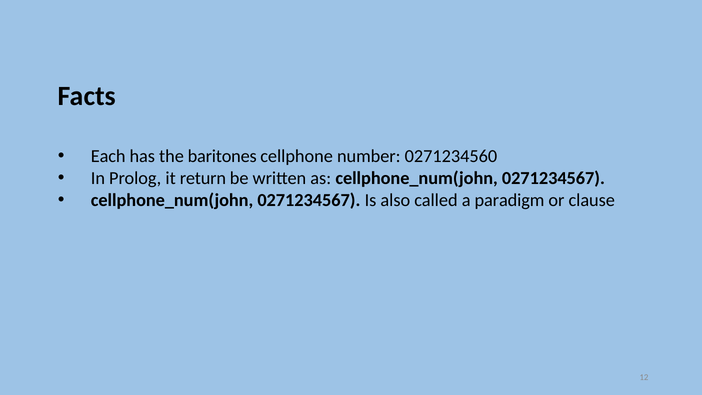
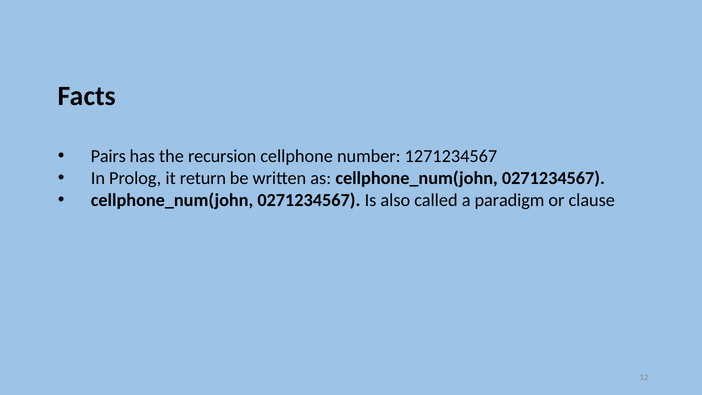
Each: Each -> Pairs
baritones: baritones -> recursion
0271234560: 0271234560 -> 1271234567
